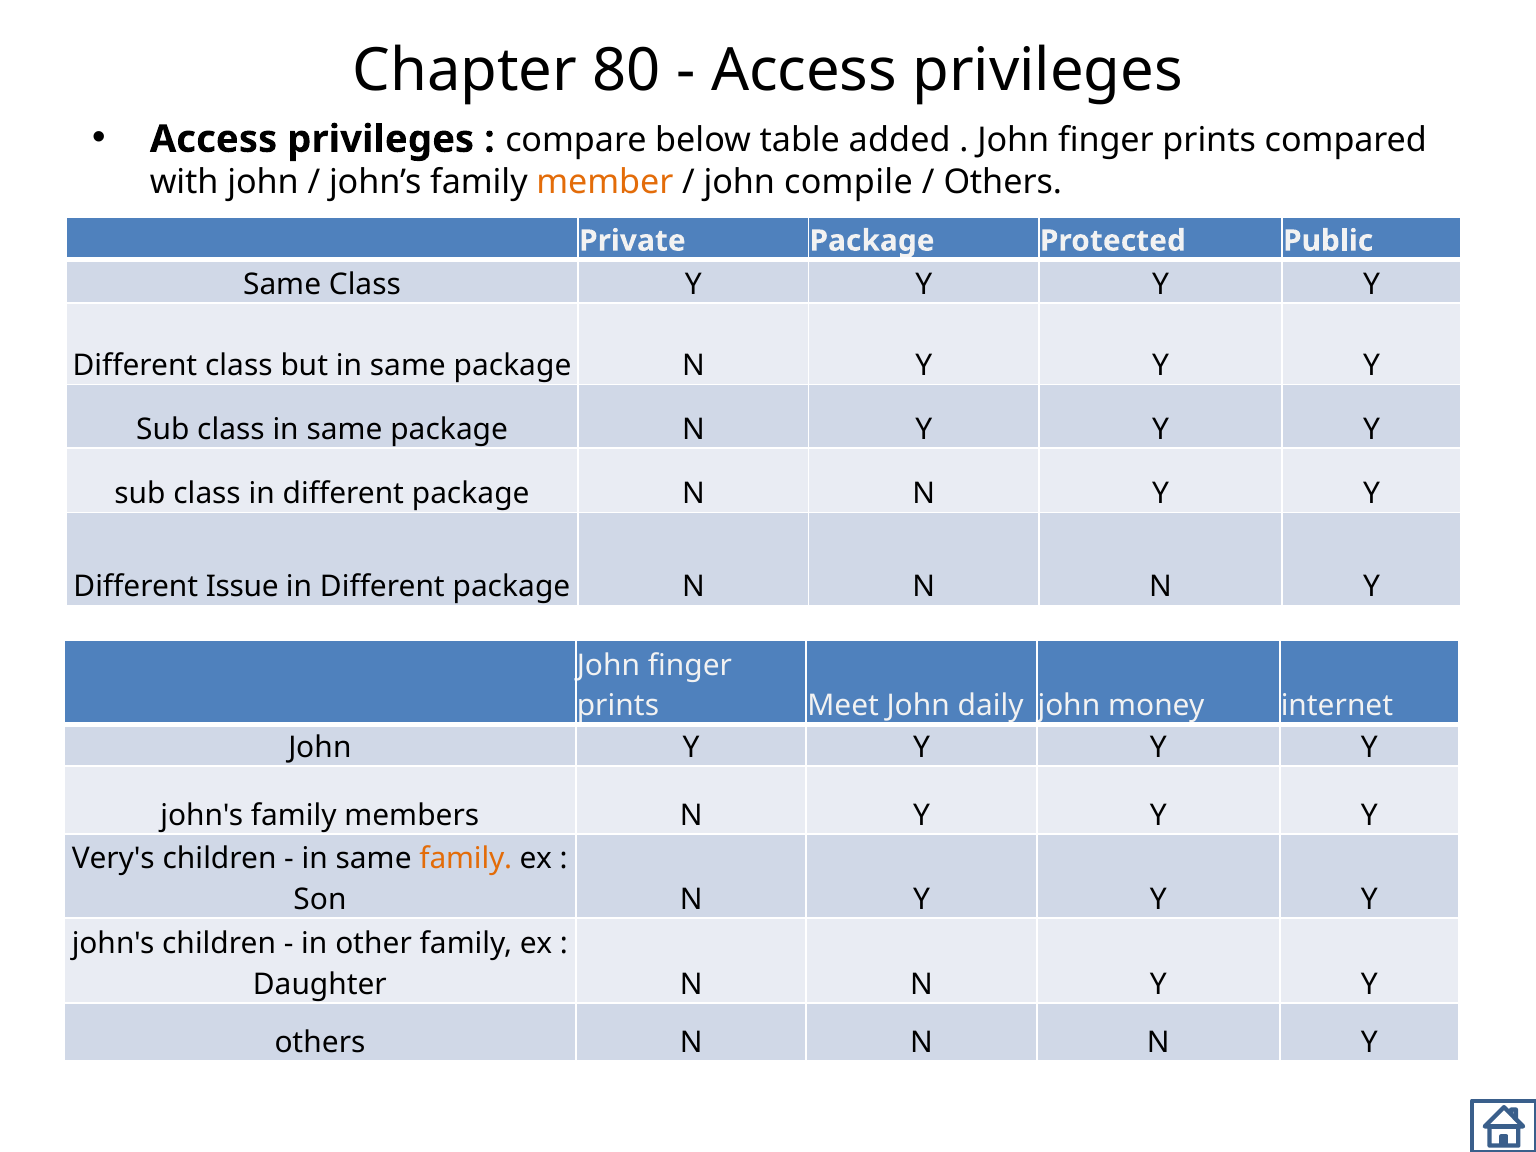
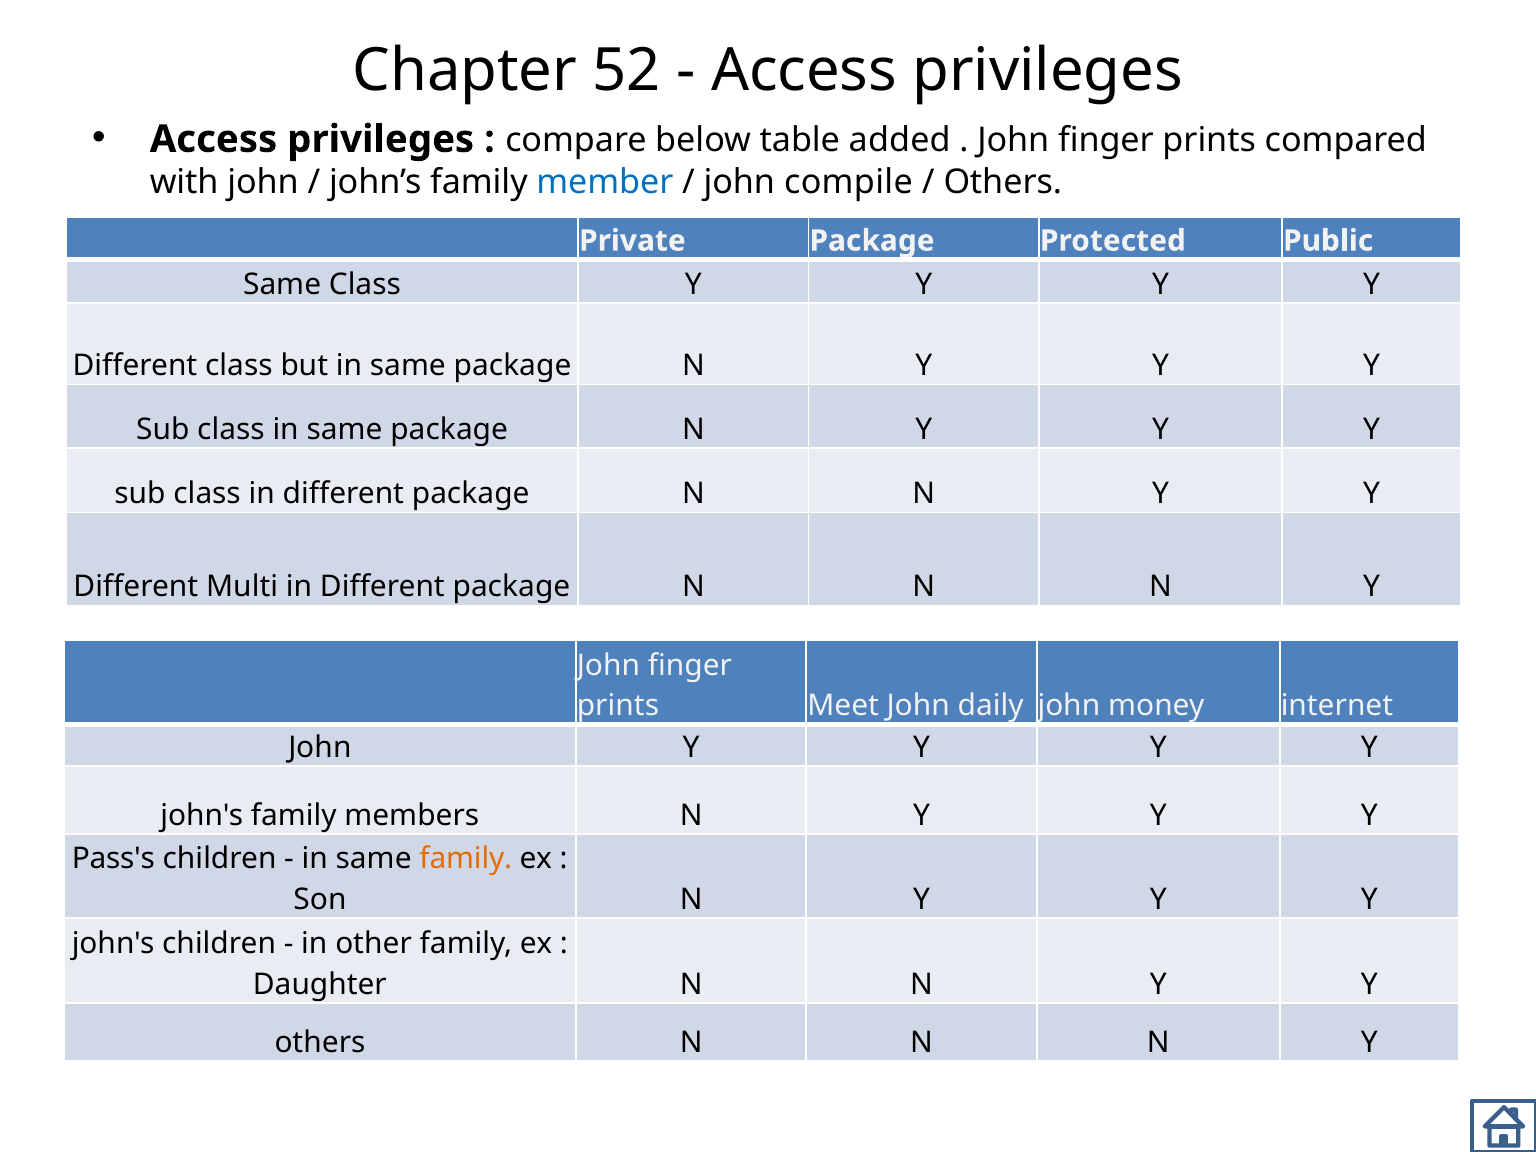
80: 80 -> 52
member colour: orange -> blue
Issue: Issue -> Multi
Very's: Very's -> Pass's
